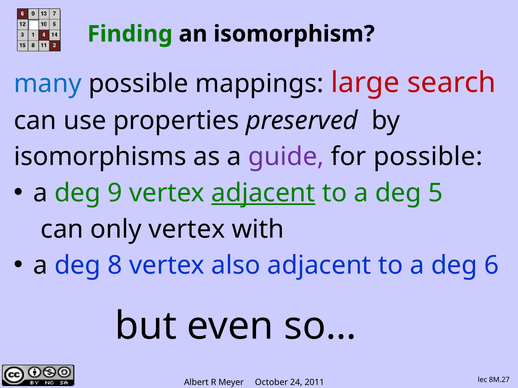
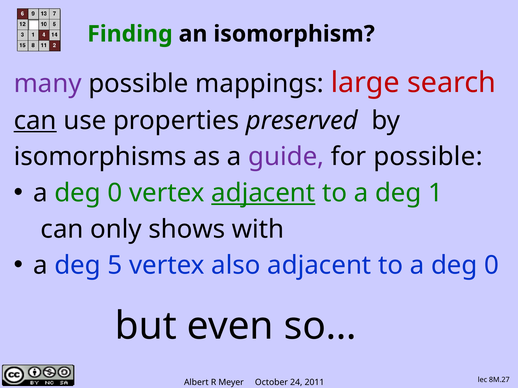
many colour: blue -> purple
can at (35, 121) underline: none -> present
9 at (115, 193): 9 -> 0
5: 5 -> 1
only vertex: vertex -> shows
8: 8 -> 5
to a deg 6: 6 -> 0
